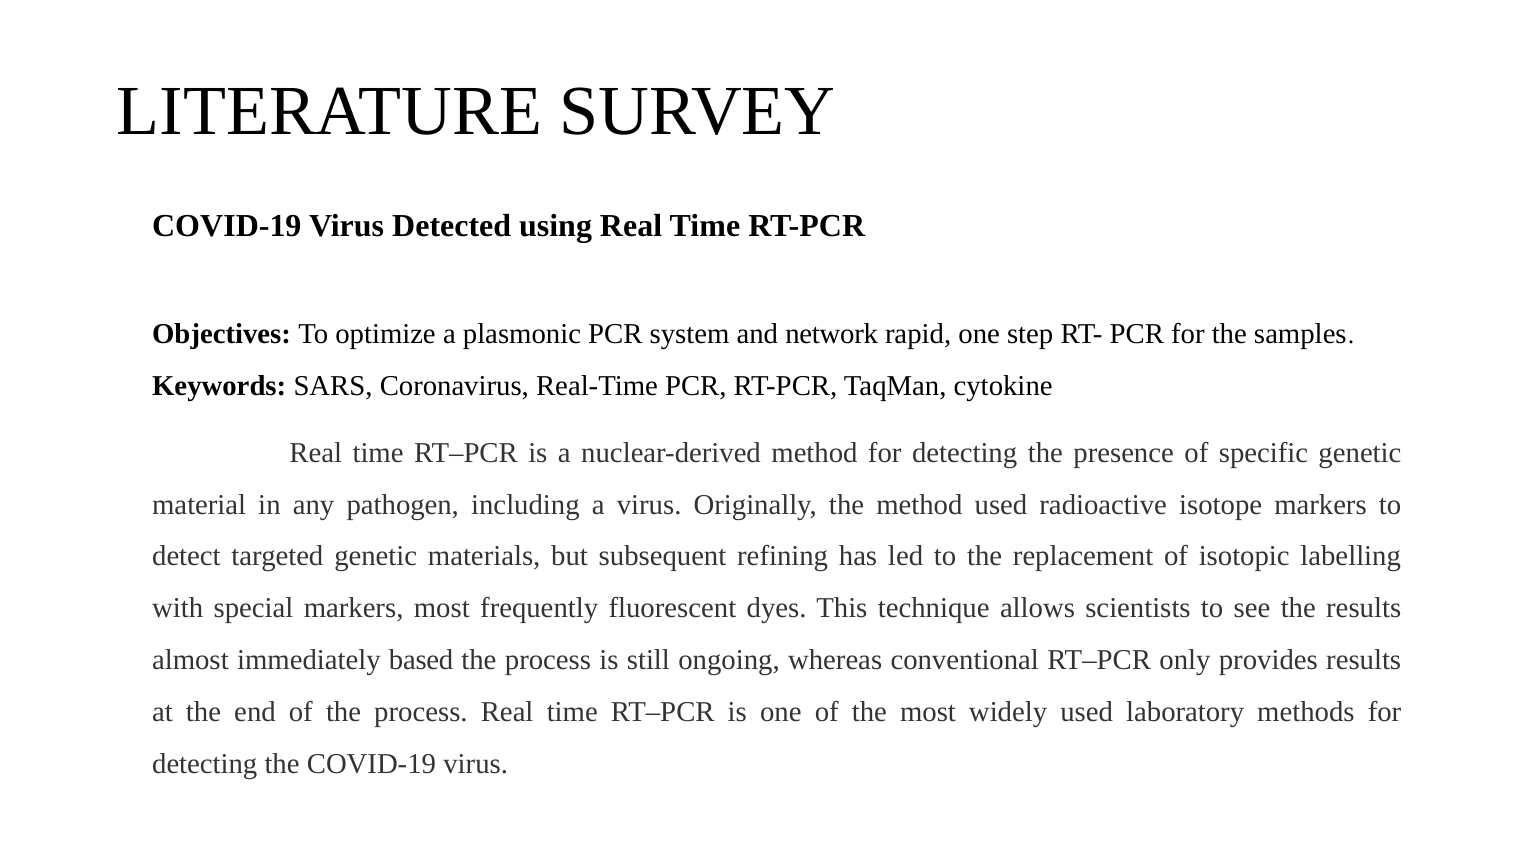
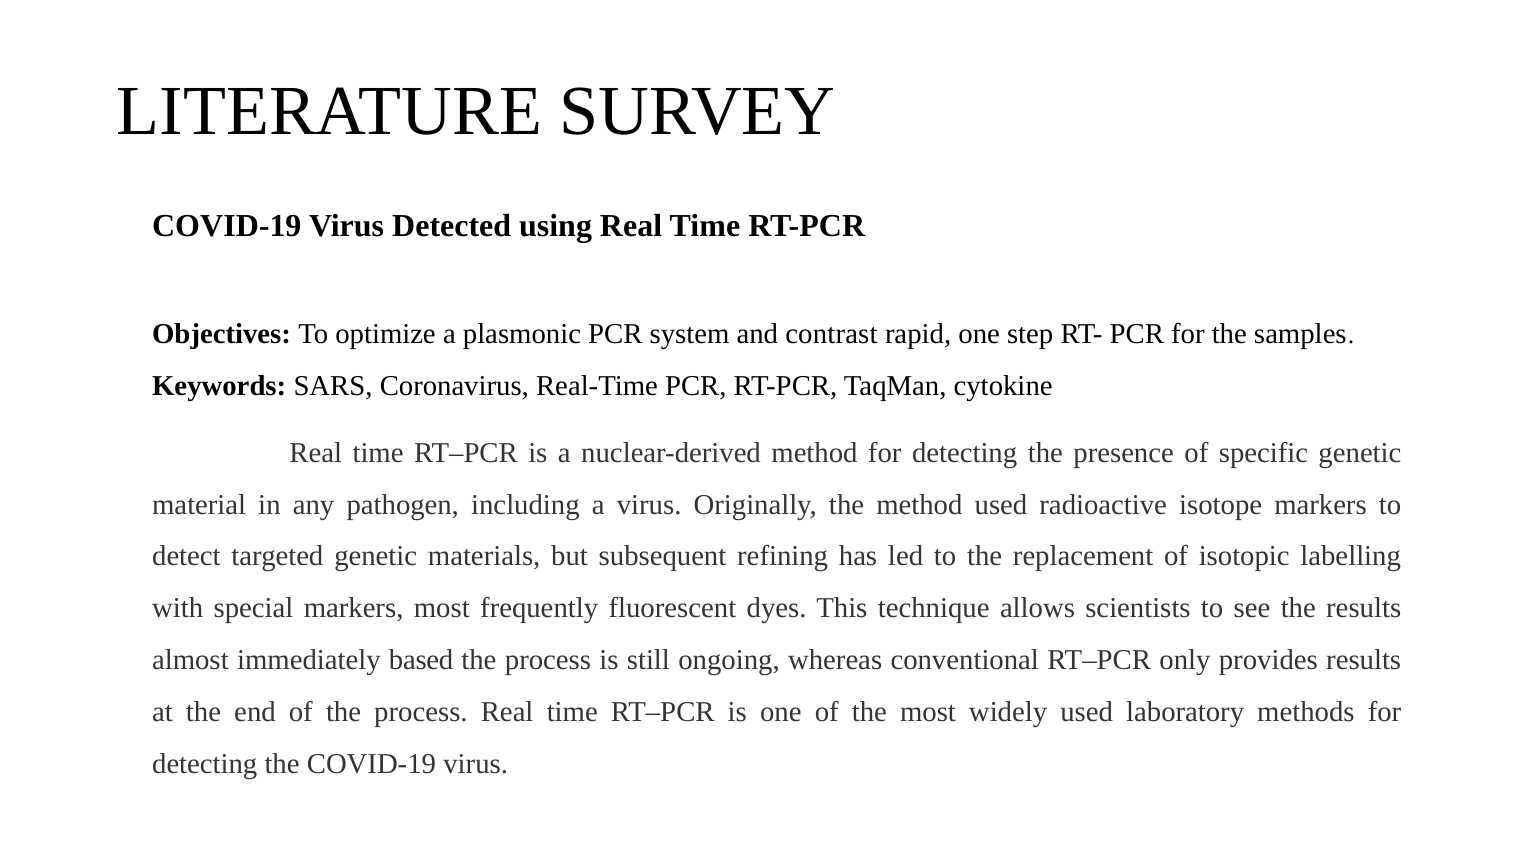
network: network -> contrast
